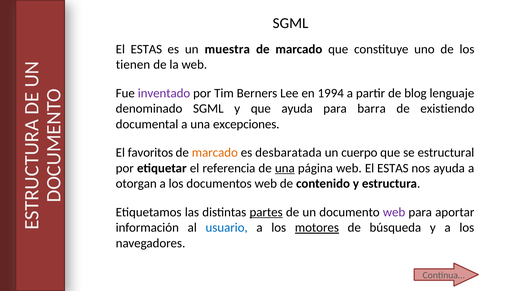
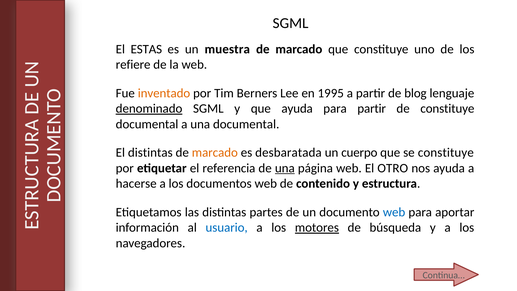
tienen: tienen -> refiere
inventado colour: purple -> orange
1994: 1994 -> 1995
denominado underline: none -> present
para barra: barra -> partir
de existiendo: existiendo -> constituye
una excepciones: excepciones -> documental
El favoritos: favoritos -> distintas
se estructural: estructural -> constituye
web El ESTAS: ESTAS -> OTRO
otorgan: otorgan -> hacerse
partes underline: present -> none
web at (394, 212) colour: purple -> blue
